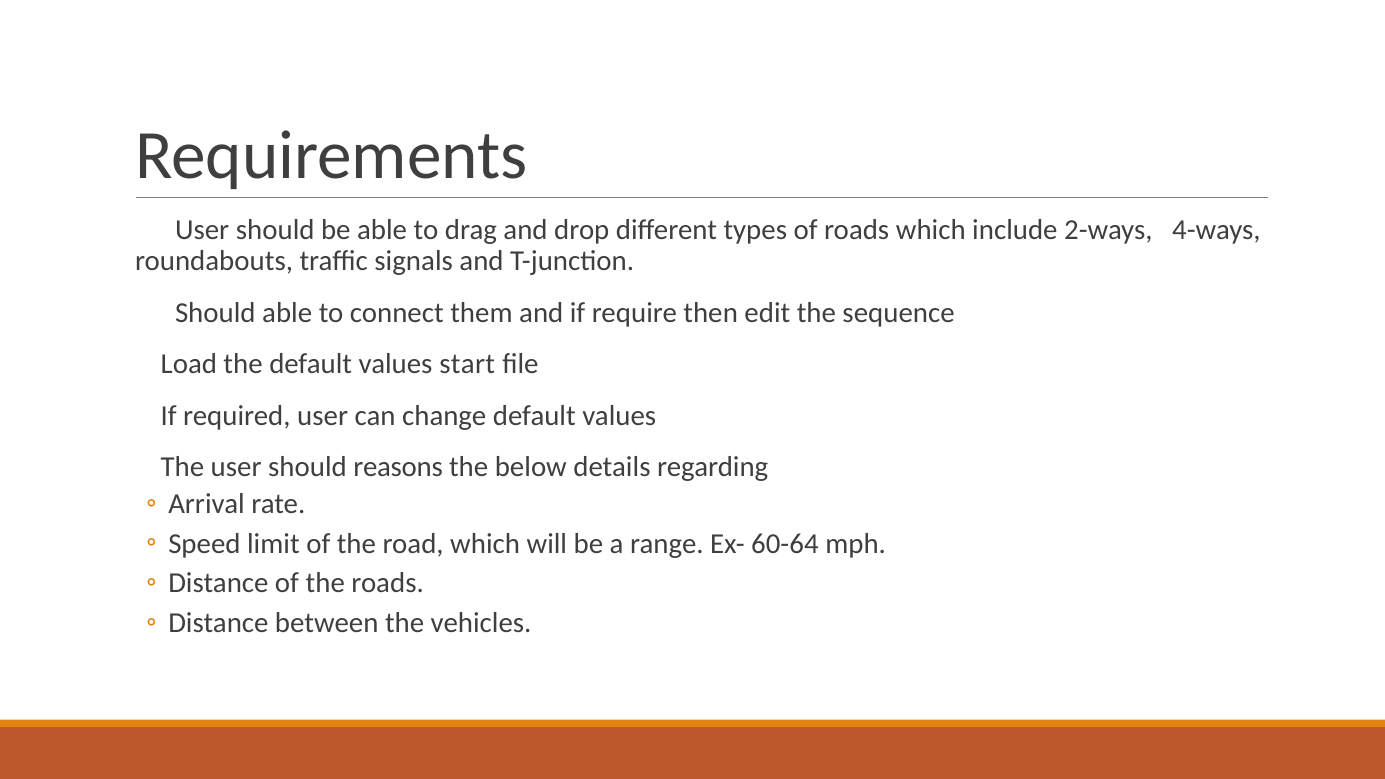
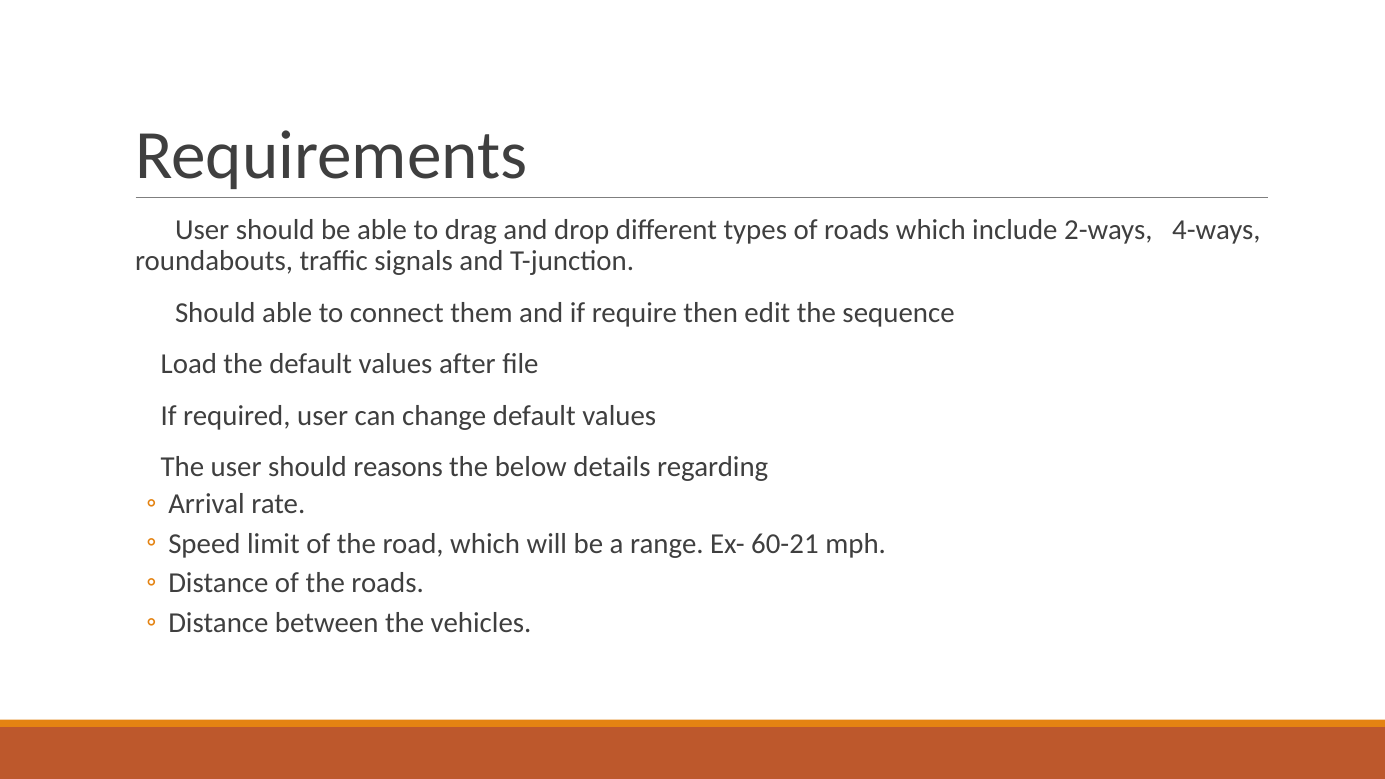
start: start -> after
60-64: 60-64 -> 60-21
